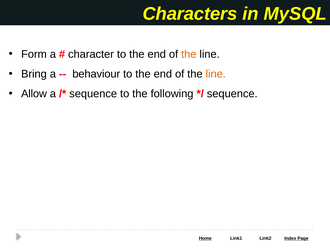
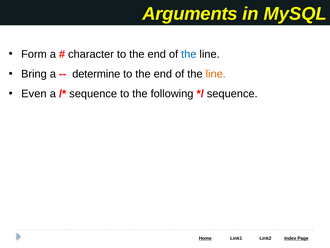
Characters: Characters -> Arguments
the at (189, 54) colour: orange -> blue
behaviour: behaviour -> determine
Allow: Allow -> Even
